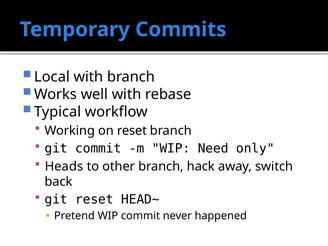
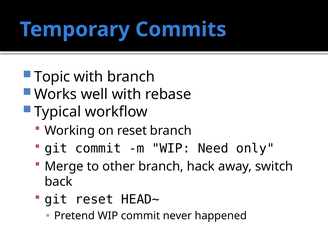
Local: Local -> Topic
Heads: Heads -> Merge
